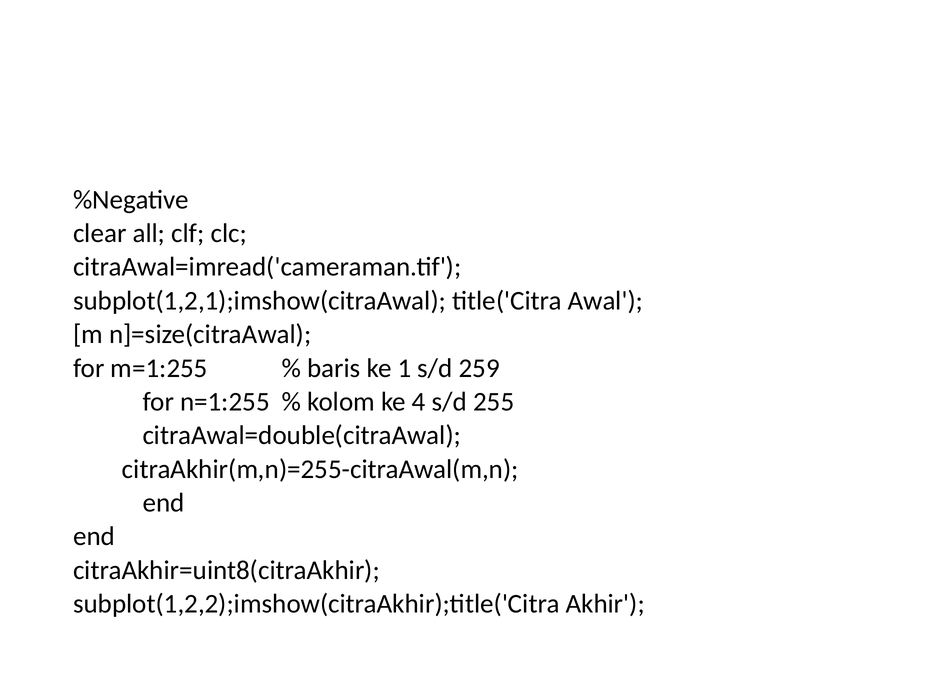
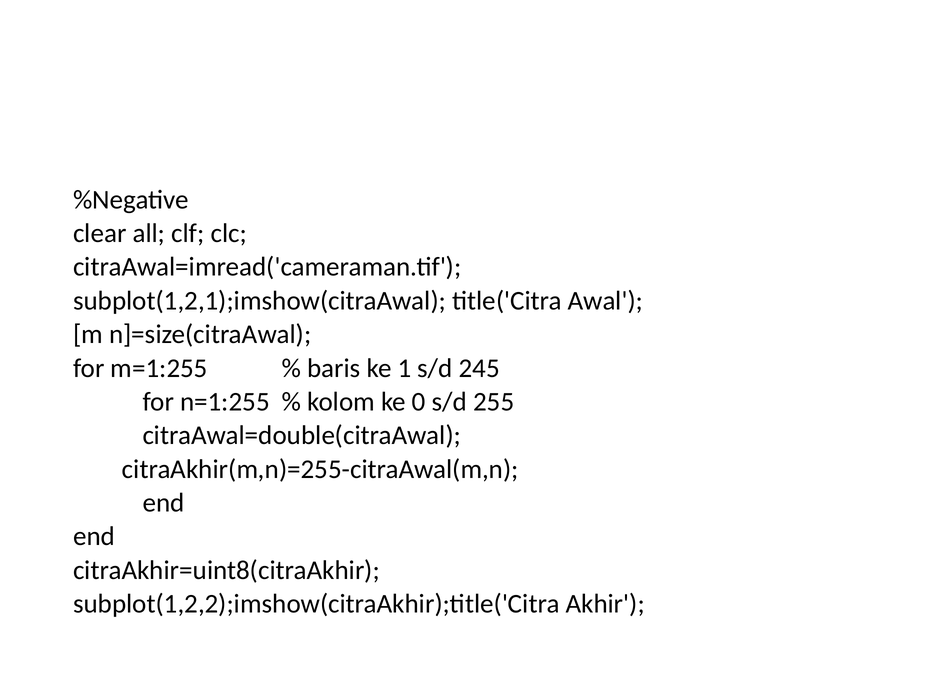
259: 259 -> 245
4: 4 -> 0
